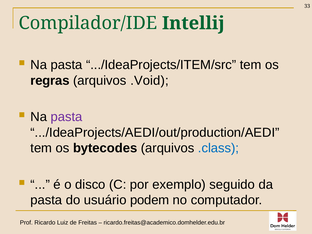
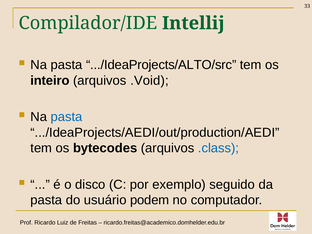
.../IdeaProjects/ITEM/src: .../IdeaProjects/ITEM/src -> .../IdeaProjects/ALTO/src
regras: regras -> inteiro
pasta at (67, 117) colour: purple -> blue
